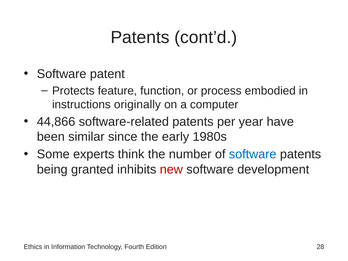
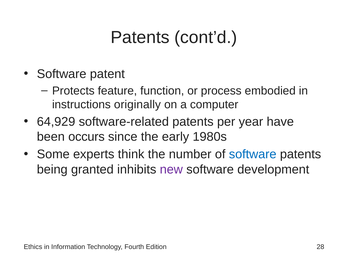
44,866: 44,866 -> 64,929
similar: similar -> occurs
new colour: red -> purple
